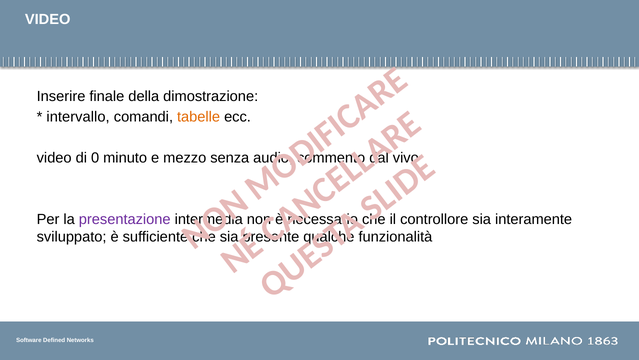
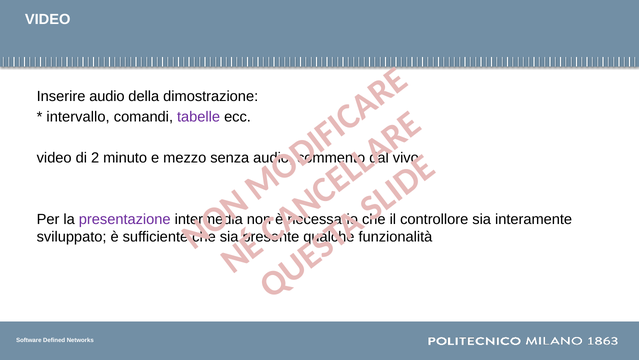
Inserire finale: finale -> audio
tabelle colour: orange -> purple
0: 0 -> 2
